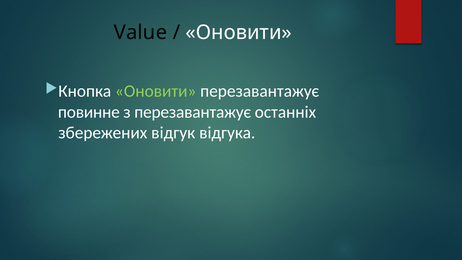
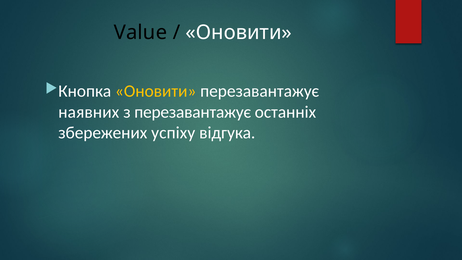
Оновити at (156, 91) colour: light green -> yellow
повинне: повинне -> наявних
відгук: відгук -> успіху
